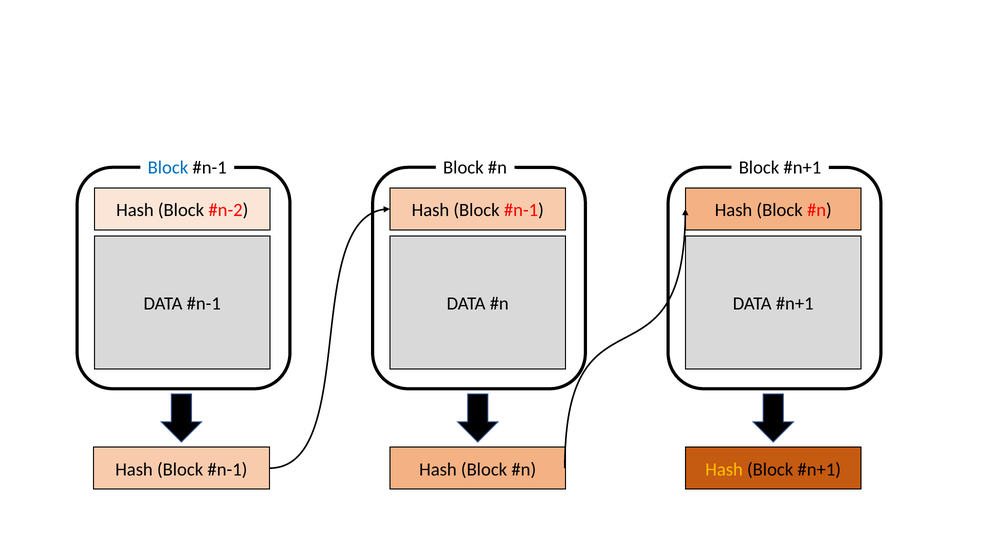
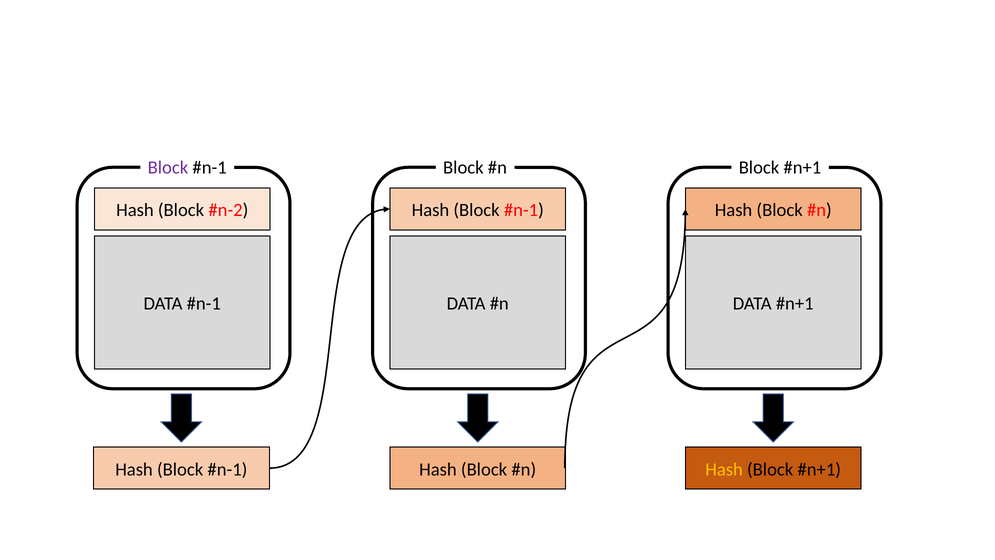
Block at (168, 168) colour: blue -> purple
